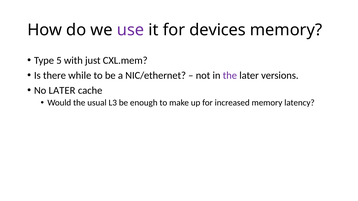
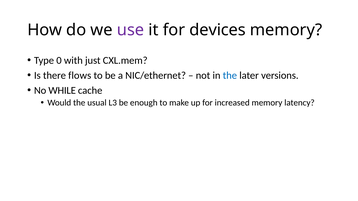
5: 5 -> 0
while: while -> flows
the at (230, 76) colour: purple -> blue
No LATER: LATER -> WHILE
